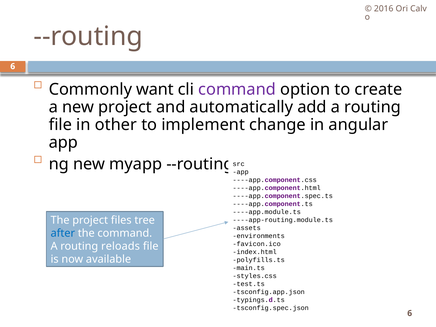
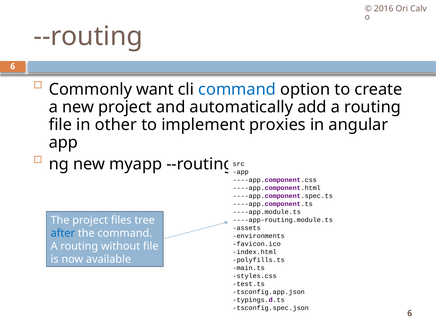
command at (237, 89) colour: purple -> blue
change: change -> proxies
reloads: reloads -> without
